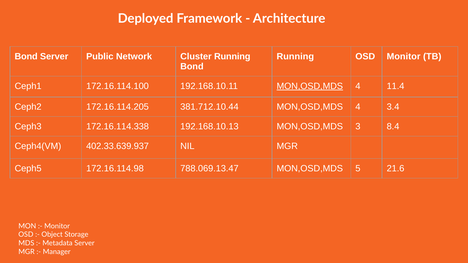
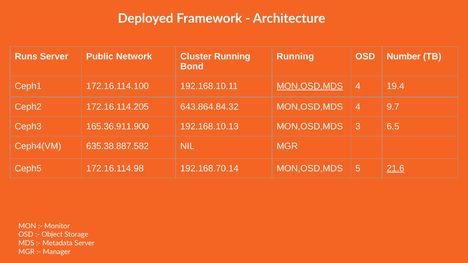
Bond at (26, 56): Bond -> Runs
OSD Monitor: Monitor -> Number
11.4: 11.4 -> 19.4
381.712.10.44: 381.712.10.44 -> 643.864.84.32
3.4: 3.4 -> 9.7
172.16.114.338: 172.16.114.338 -> 165.36.911.900
8.4: 8.4 -> 6.5
402.33.639.937: 402.33.639.937 -> 635.38.887.582
788.069.13.47: 788.069.13.47 -> 192.168.70.14
21.6 underline: none -> present
